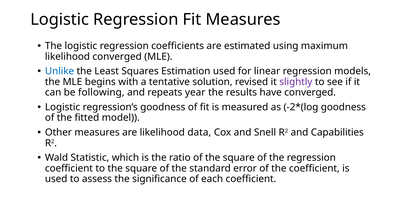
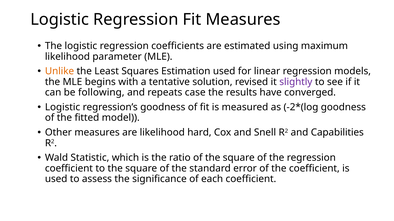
likelihood converged: converged -> parameter
Unlike colour: blue -> orange
year: year -> case
data: data -> hard
